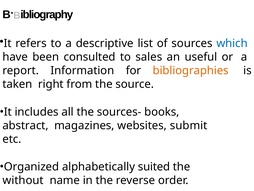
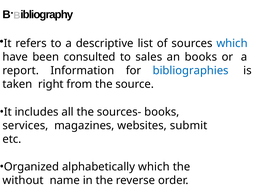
an useful: useful -> books
bibliographies colour: orange -> blue
abstract: abstract -> services
alphabetically suited: suited -> which
